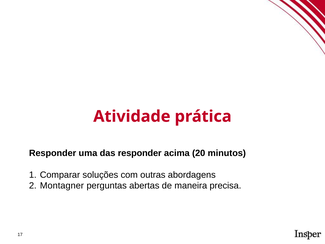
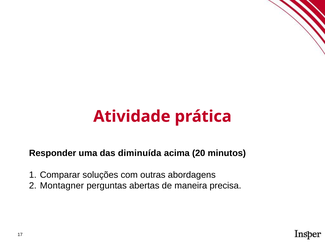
das responder: responder -> diminuída
